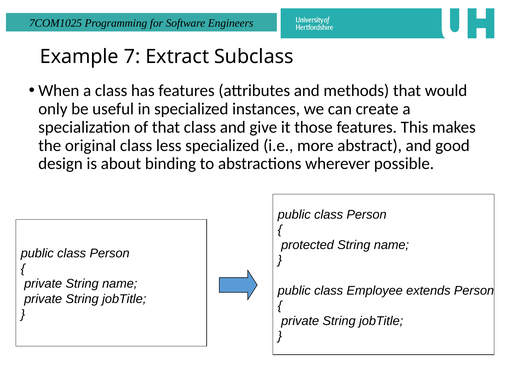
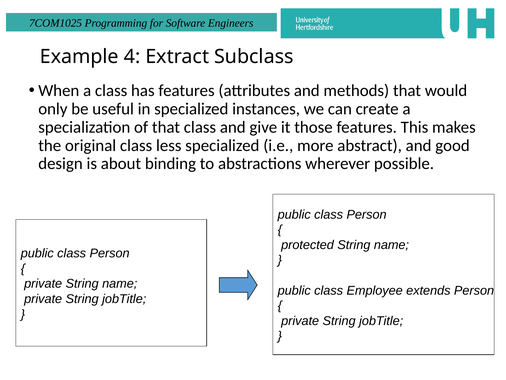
7: 7 -> 4
